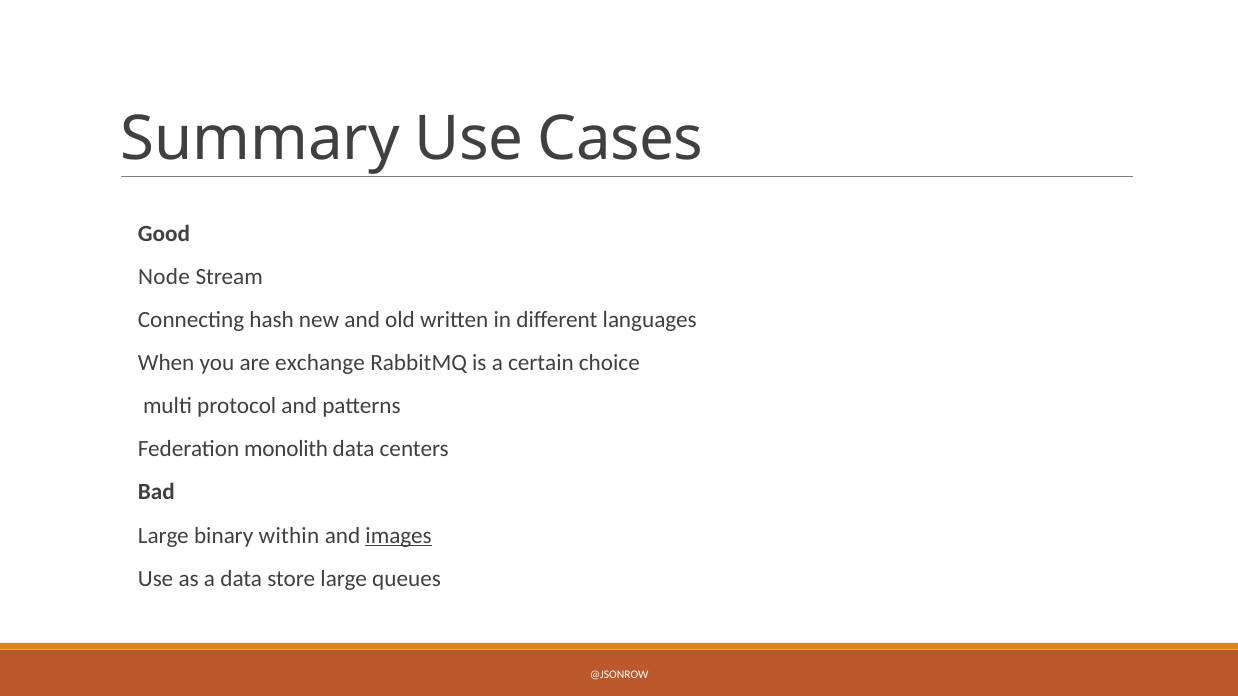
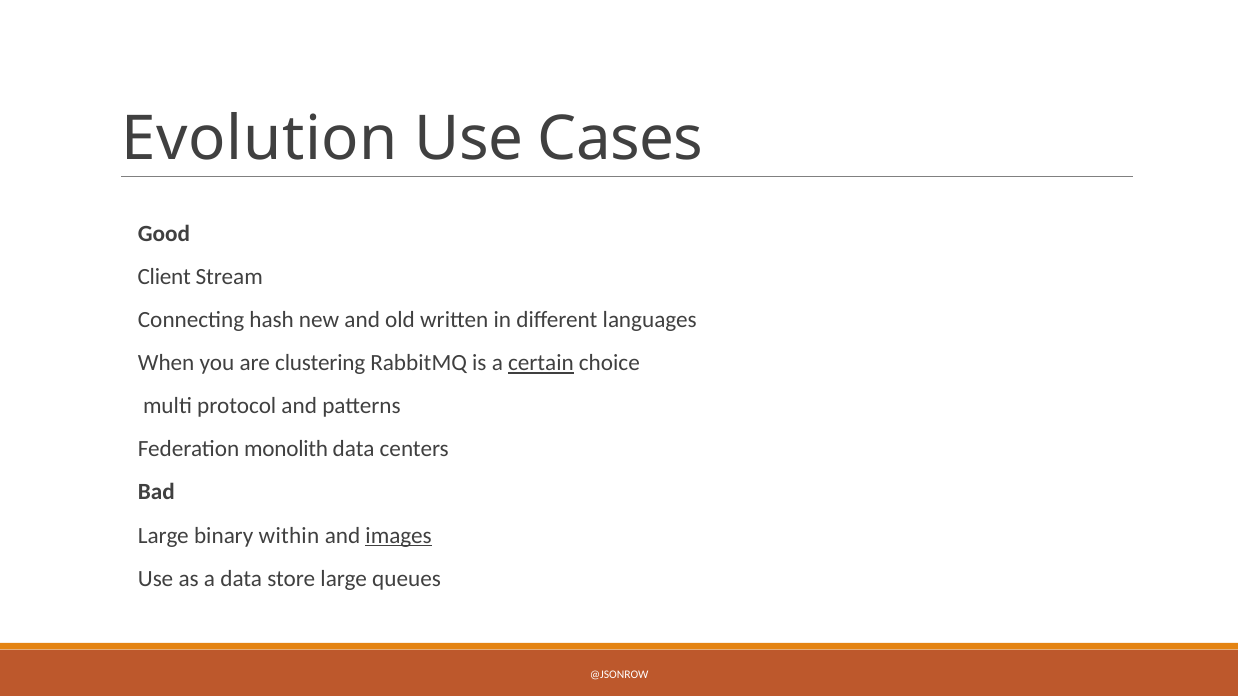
Summary: Summary -> Evolution
Node: Node -> Client
exchange: exchange -> clustering
certain underline: none -> present
